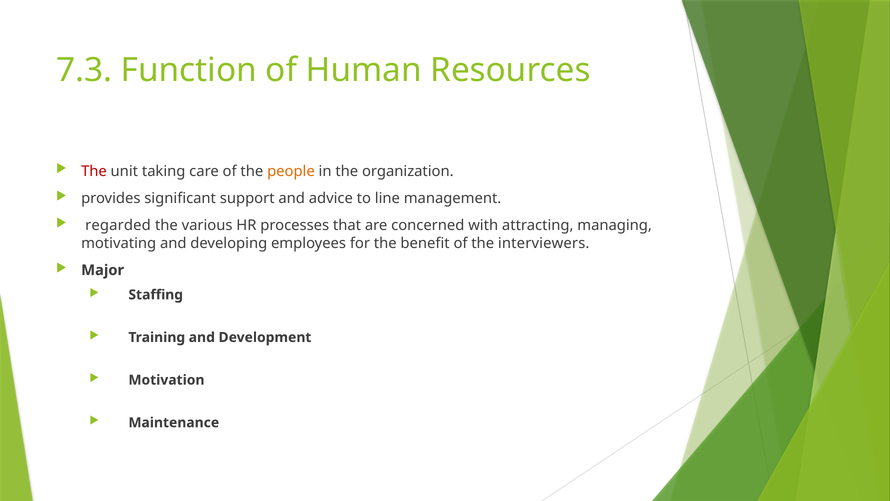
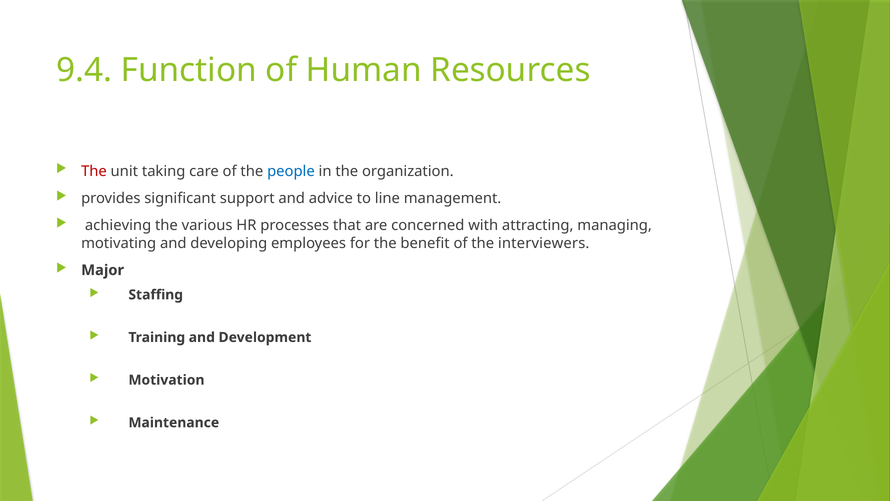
7.3: 7.3 -> 9.4
people colour: orange -> blue
regarded: regarded -> achieving
